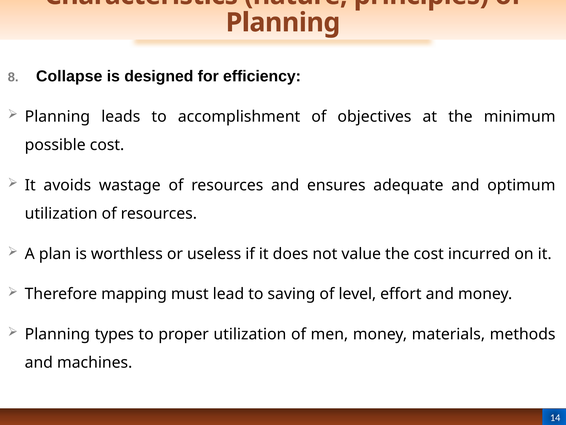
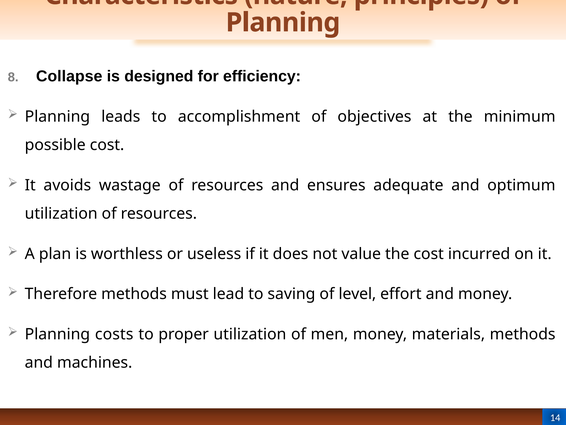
Therefore mapping: mapping -> methods
types: types -> costs
